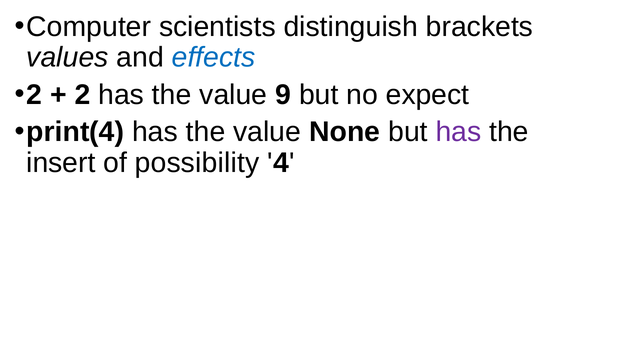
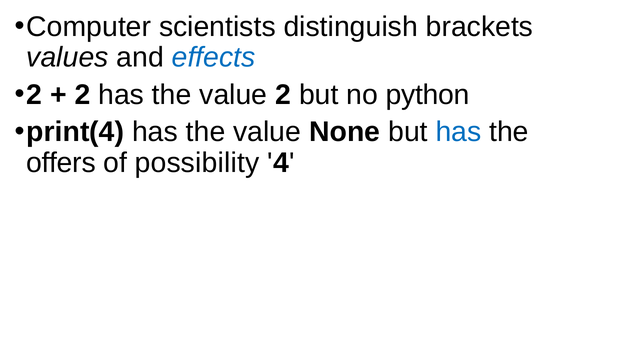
value 9: 9 -> 2
expect: expect -> python
has at (458, 132) colour: purple -> blue
insert: insert -> offers
